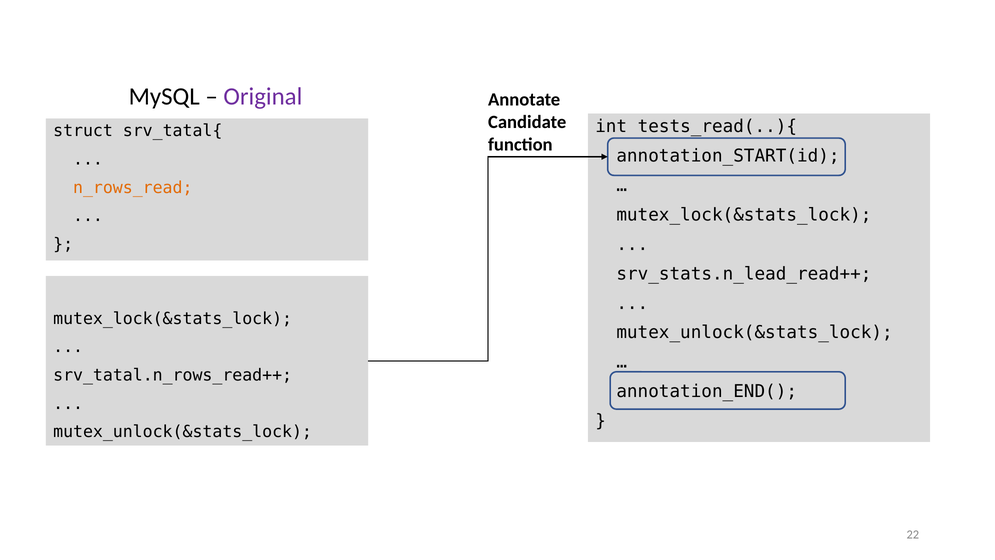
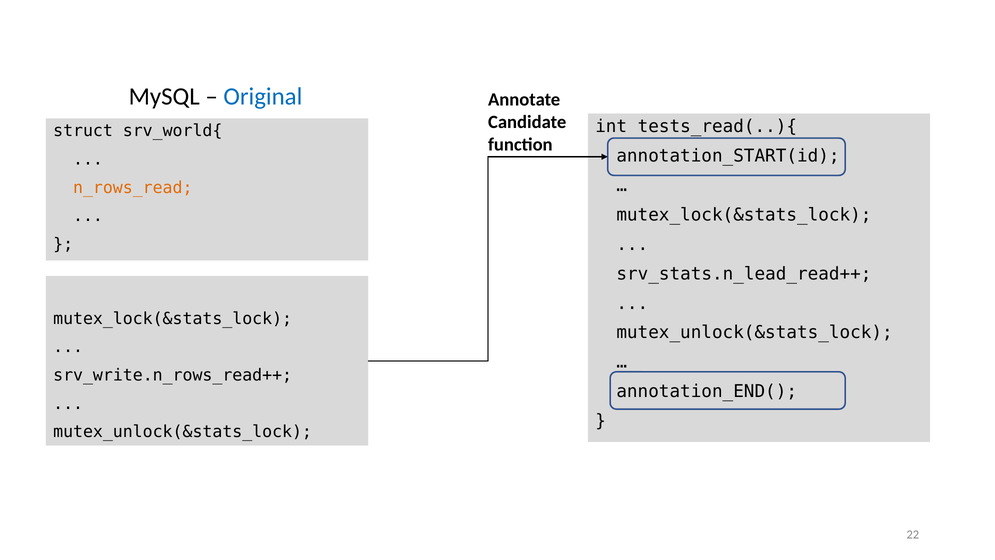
Original colour: purple -> blue
srv_tatal{: srv_tatal{ -> srv_world{
srv_tatal.n_rows_read++: srv_tatal.n_rows_read++ -> srv_write.n_rows_read++
